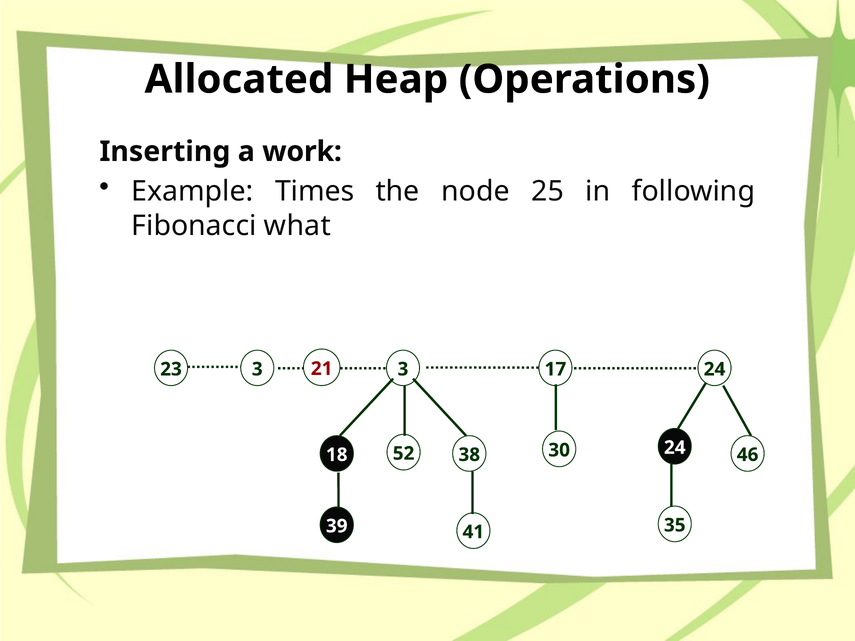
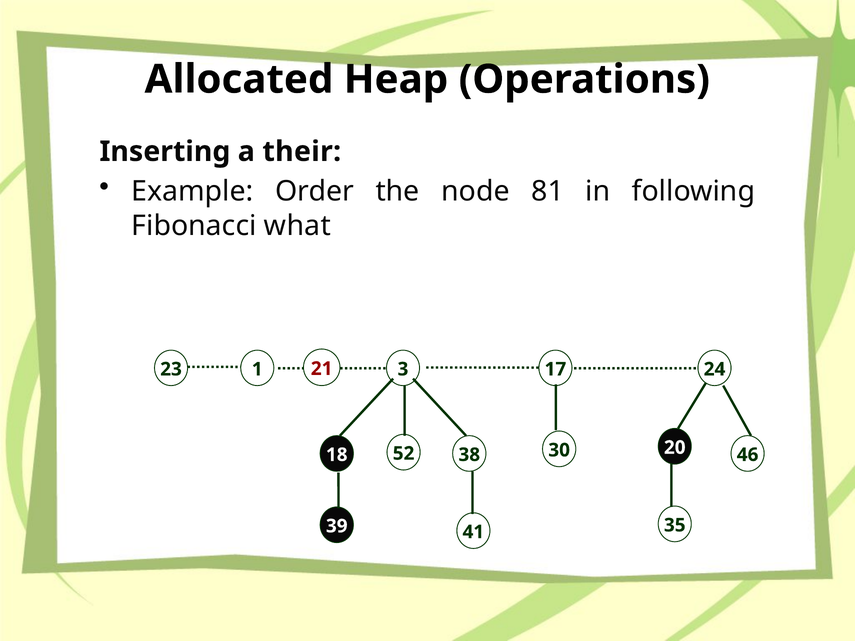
work: work -> their
Times: Times -> Order
25: 25 -> 81
23 3: 3 -> 1
52 24: 24 -> 20
